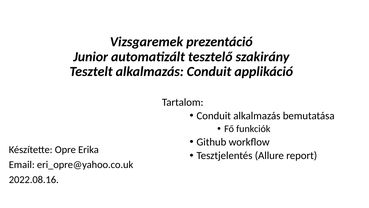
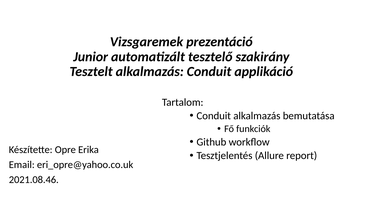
2022.08.16: 2022.08.16 -> 2021.08.46
